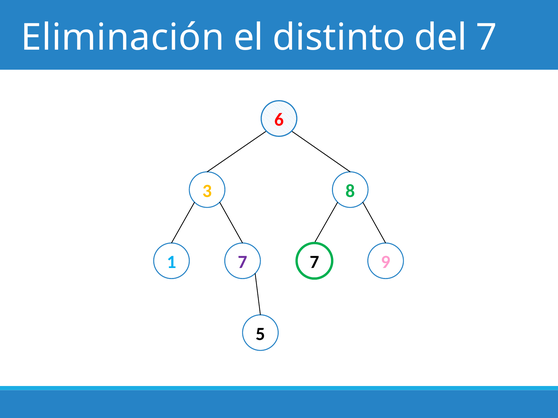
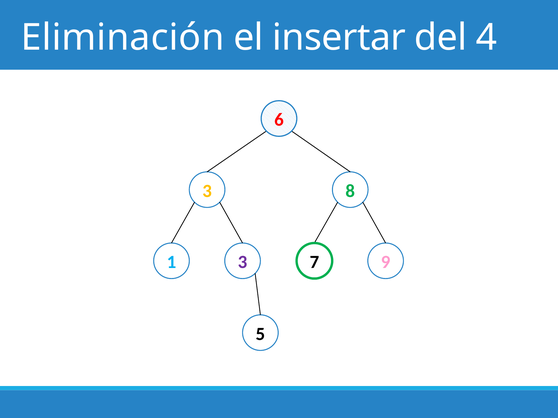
distinto: distinto -> insertar
del 7: 7 -> 4
1 7: 7 -> 3
